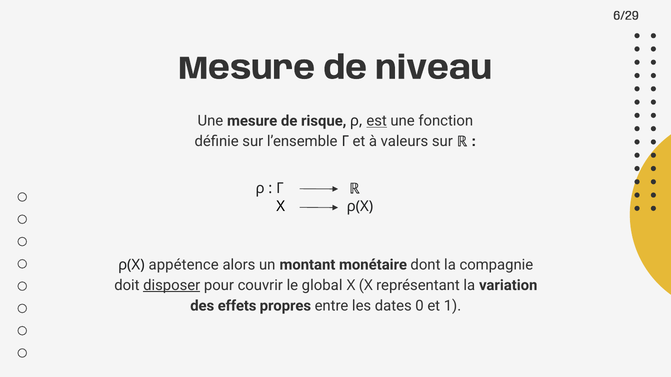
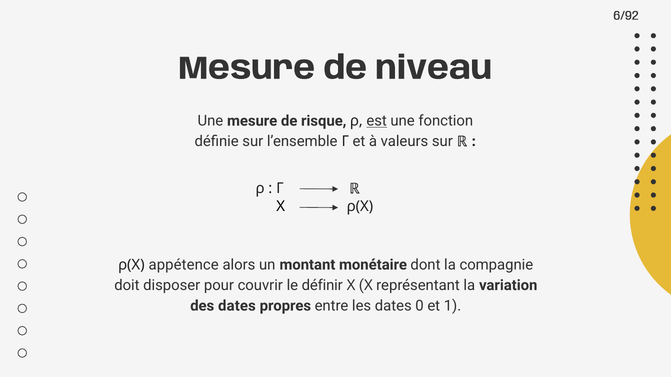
6/29: 6/29 -> 6/92
disposer underline: present -> none
global: global -> définir
des effets: effets -> dates
